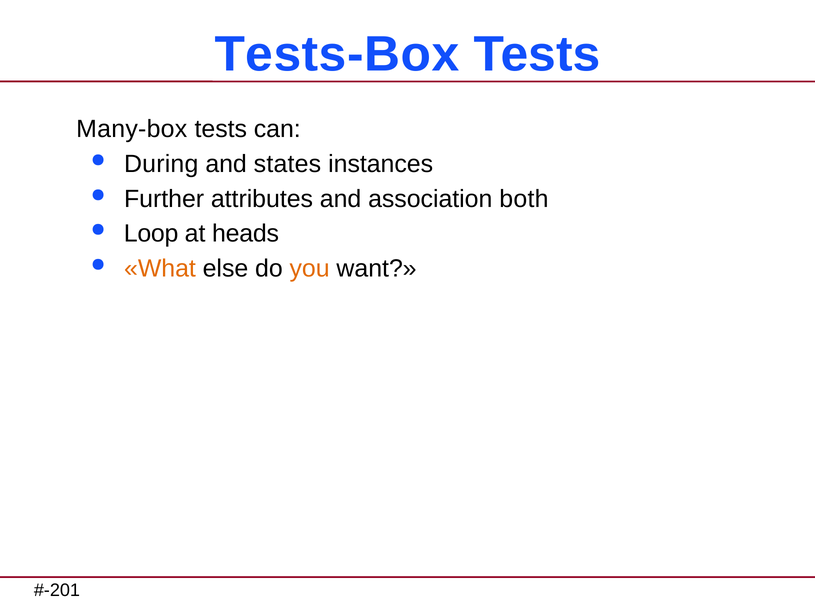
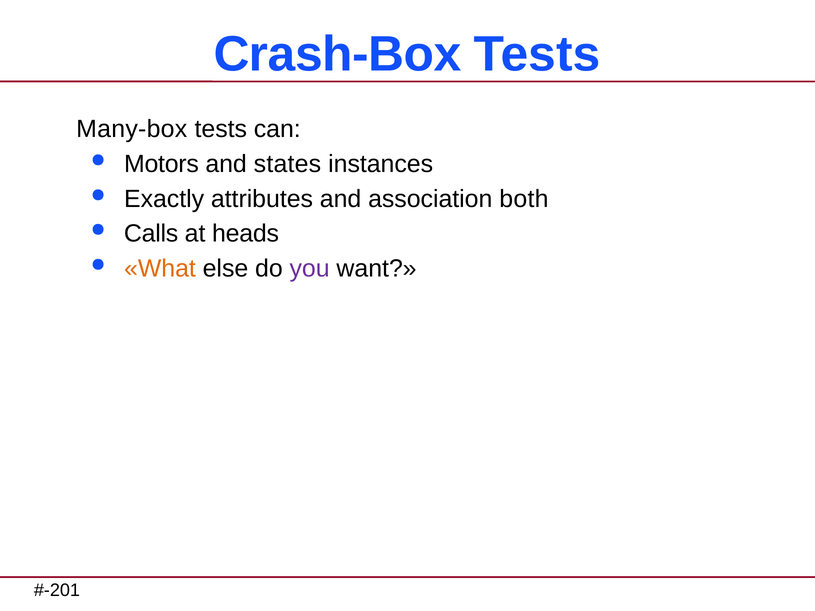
Tests-Box: Tests-Box -> Crash-Box
During: During -> Motors
Further: Further -> Exactly
Loop: Loop -> Calls
you colour: orange -> purple
